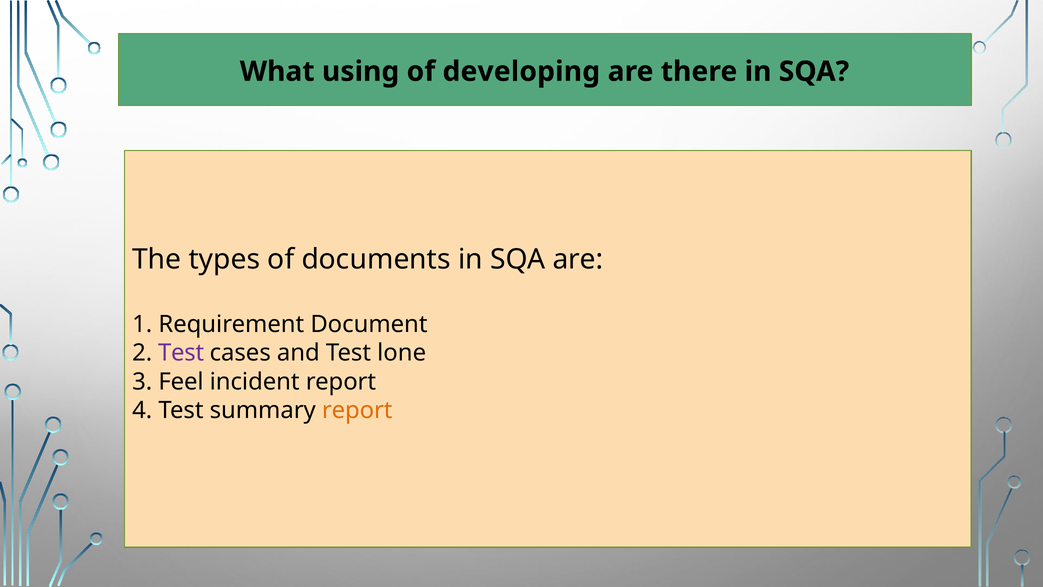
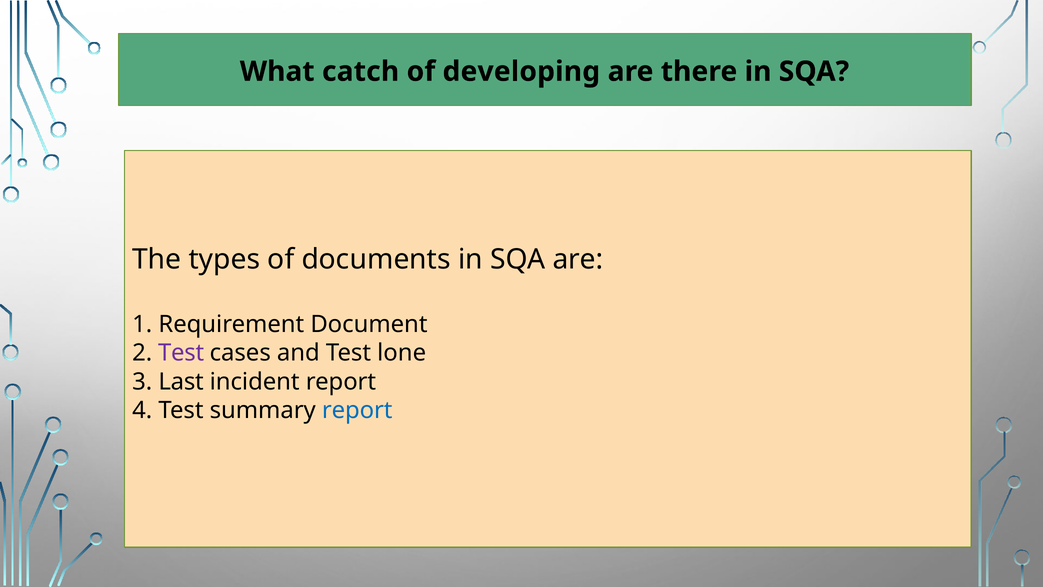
using: using -> catch
Feel: Feel -> Last
report at (357, 410) colour: orange -> blue
